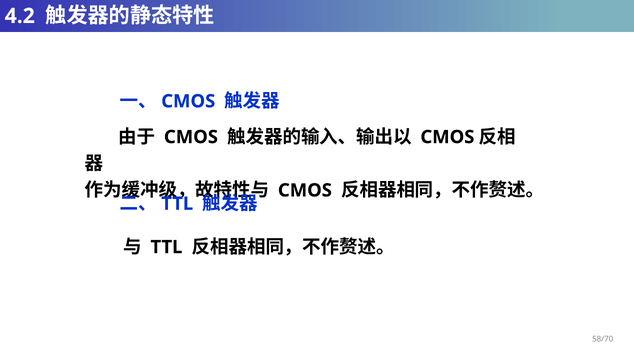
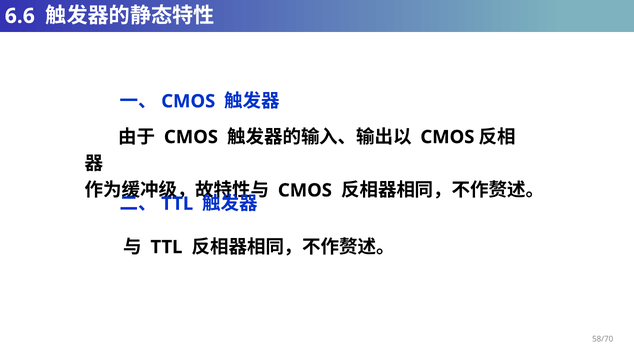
4.2: 4.2 -> 6.6
